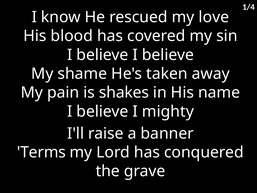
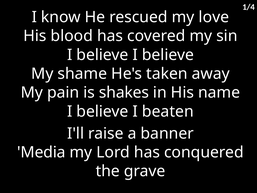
mighty: mighty -> beaten
Terms: Terms -> Media
